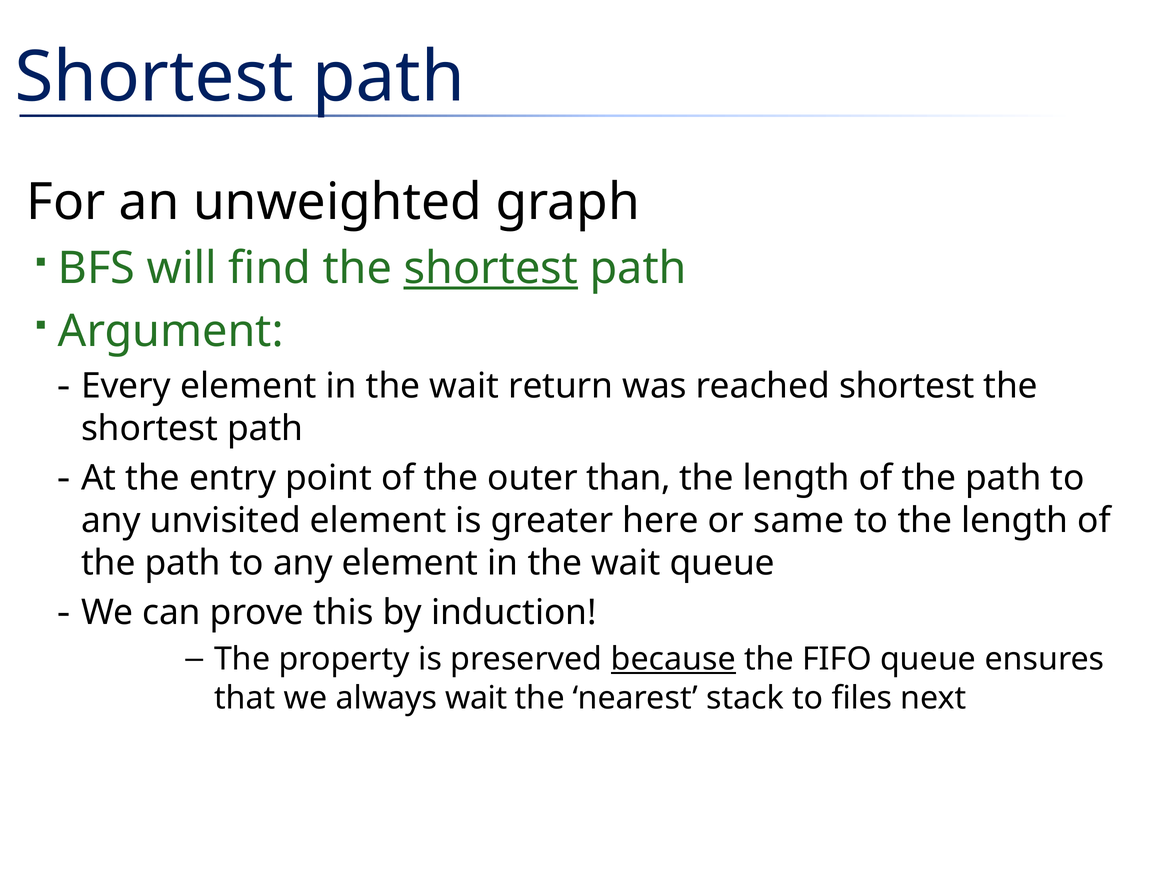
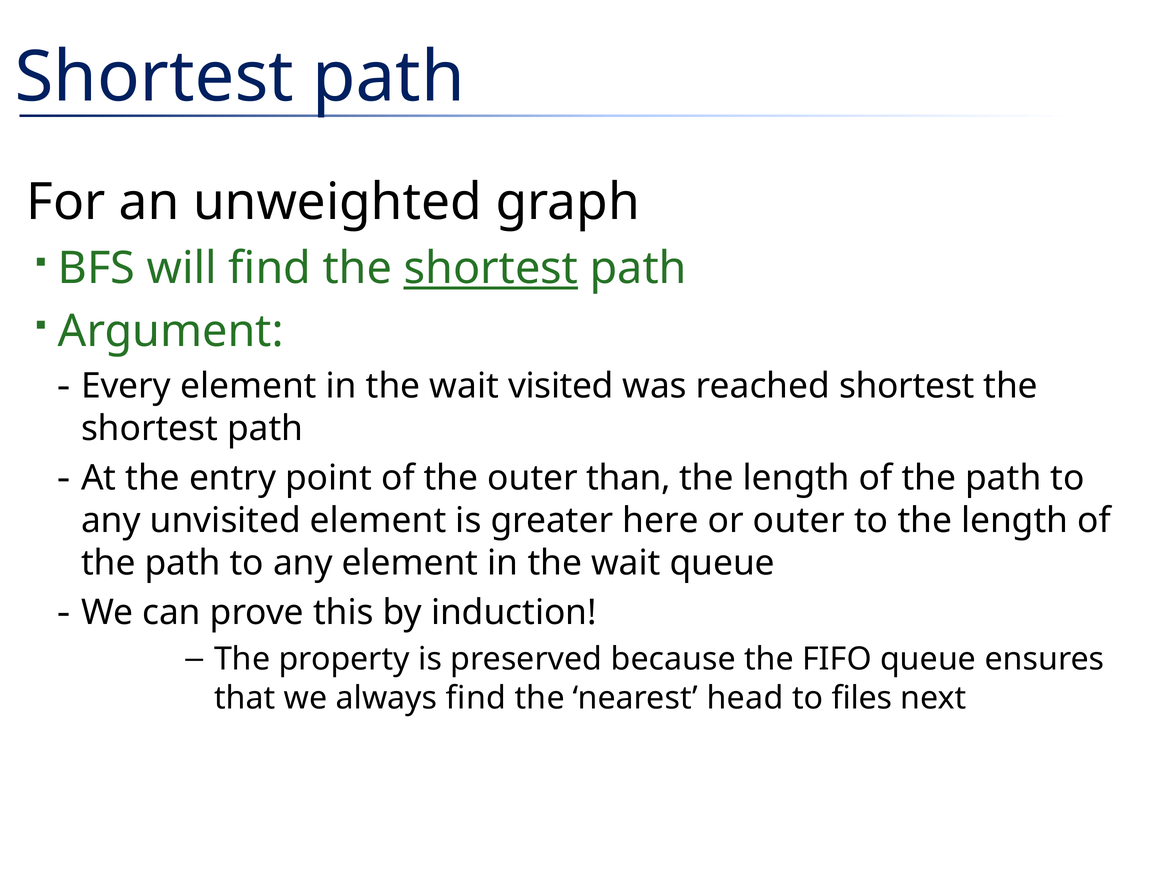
return: return -> visited
or same: same -> outer
because underline: present -> none
always wait: wait -> find
stack: stack -> head
